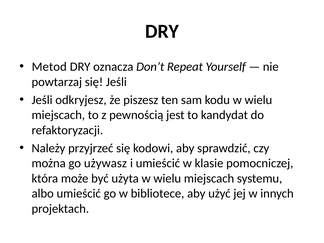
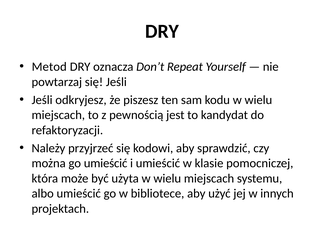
go używasz: używasz -> umieścić
